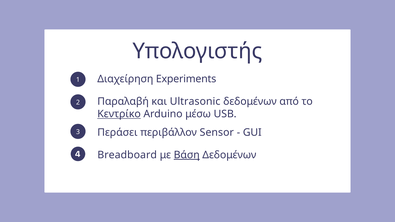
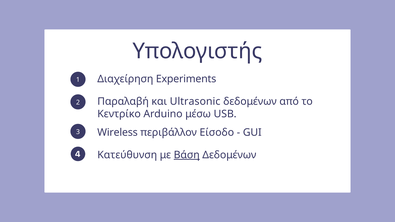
Κεντρίκο underline: present -> none
Περάσει: Περάσει -> Wireless
Sensor: Sensor -> Είσοδο
Breadboard: Breadboard -> Κατεύθυνση
